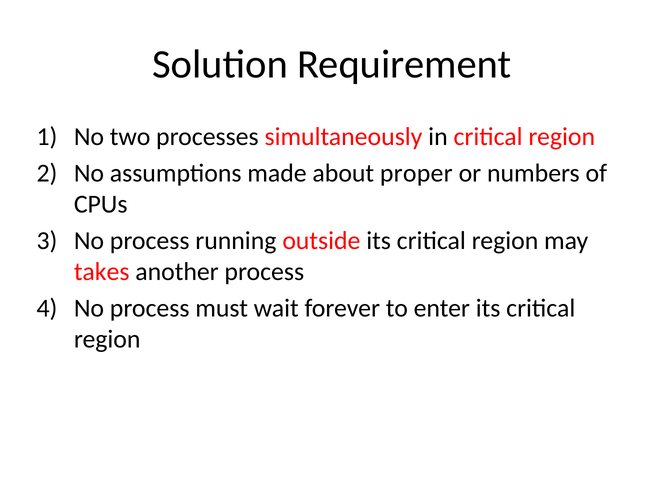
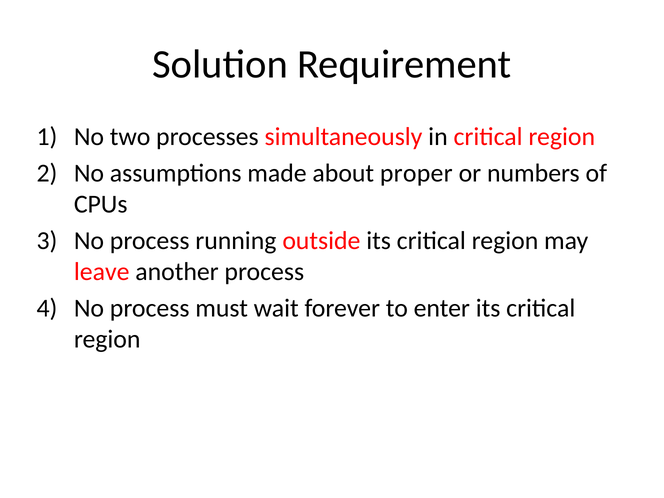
takes: takes -> leave
